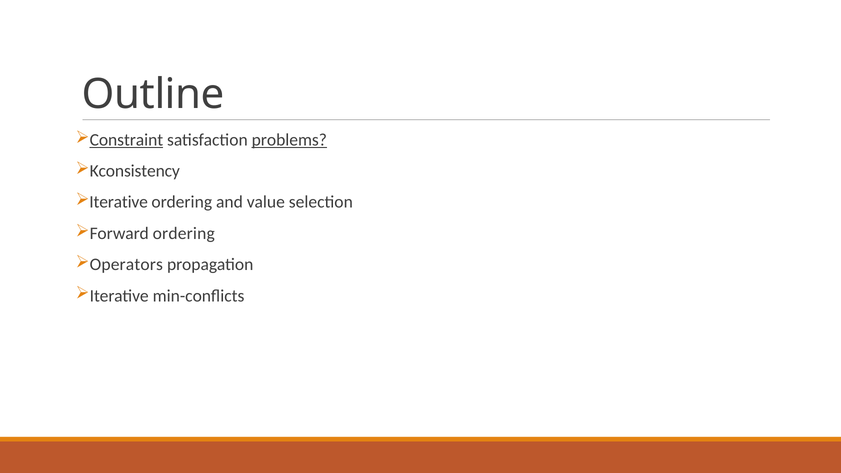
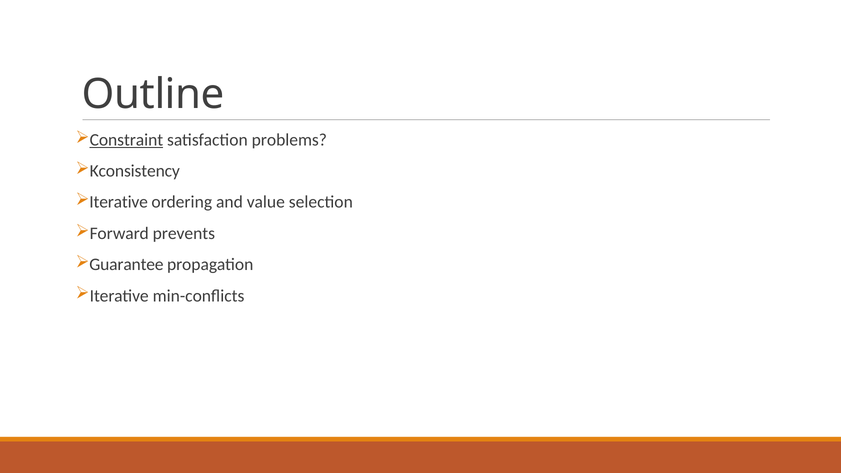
problems underline: present -> none
Forward ordering: ordering -> prevents
Operators: Operators -> Guarantee
